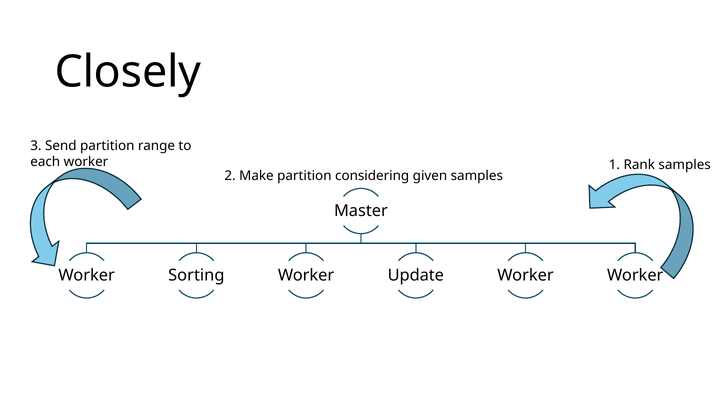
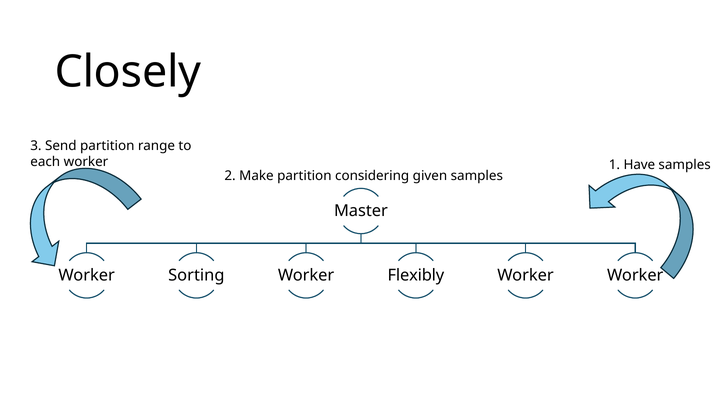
Rank: Rank -> Have
Update: Update -> Flexibly
